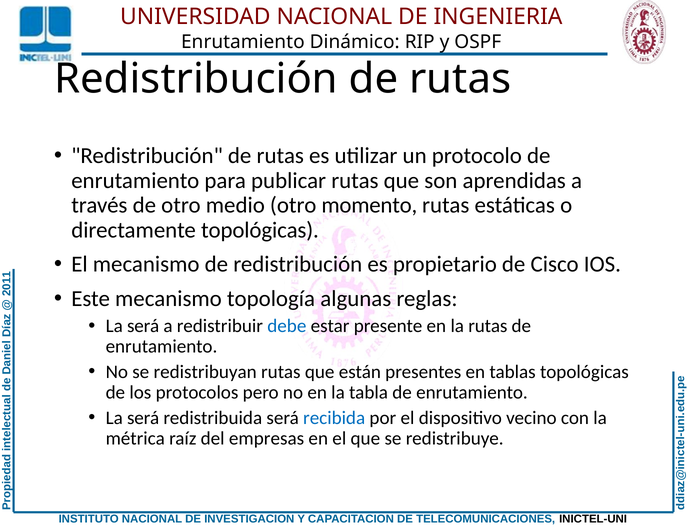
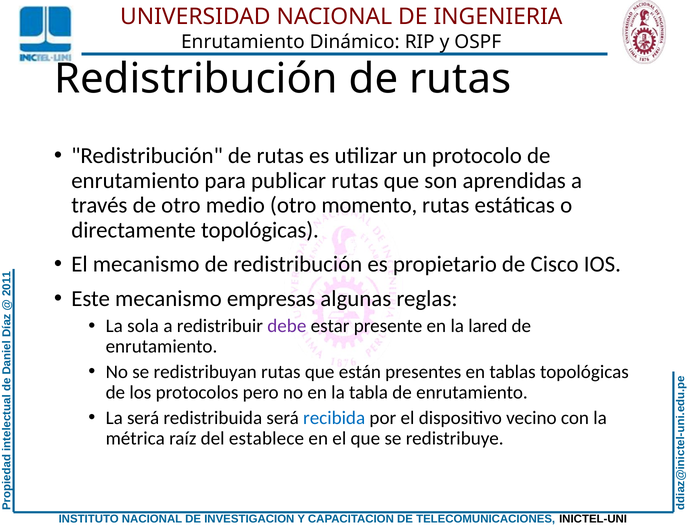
topología: topología -> empresas
será at (143, 326): será -> sola
debe colour: blue -> purple
la rutas: rutas -> lared
empresas: empresas -> establece
